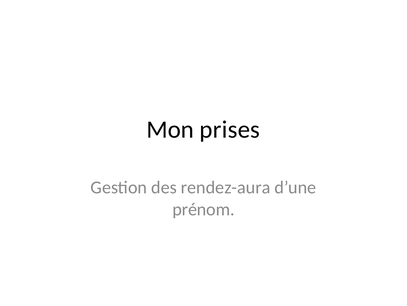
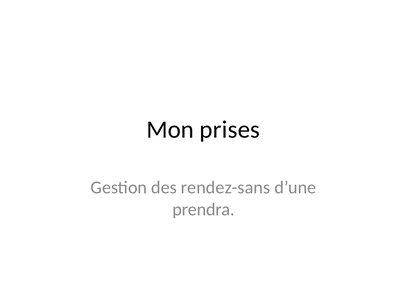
rendez-aura: rendez-aura -> rendez-sans
prénom: prénom -> prendra
